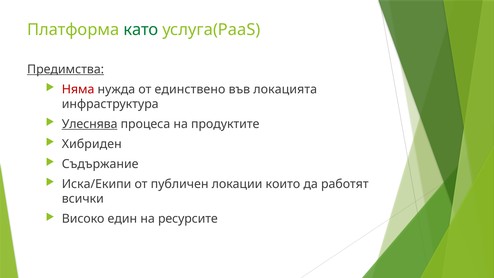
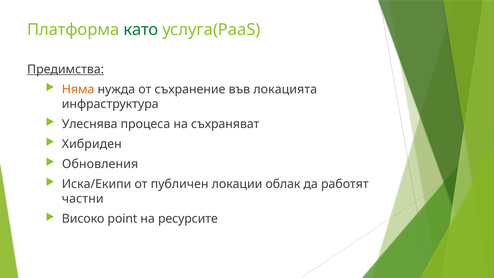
Няма colour: red -> orange
единствено: единствено -> съхранение
Улеснява underline: present -> none
продуктите: продуктите -> съхраняват
Съдържание: Съдържание -> Обновления
които: които -> облак
всички: всички -> частни
един: един -> point
